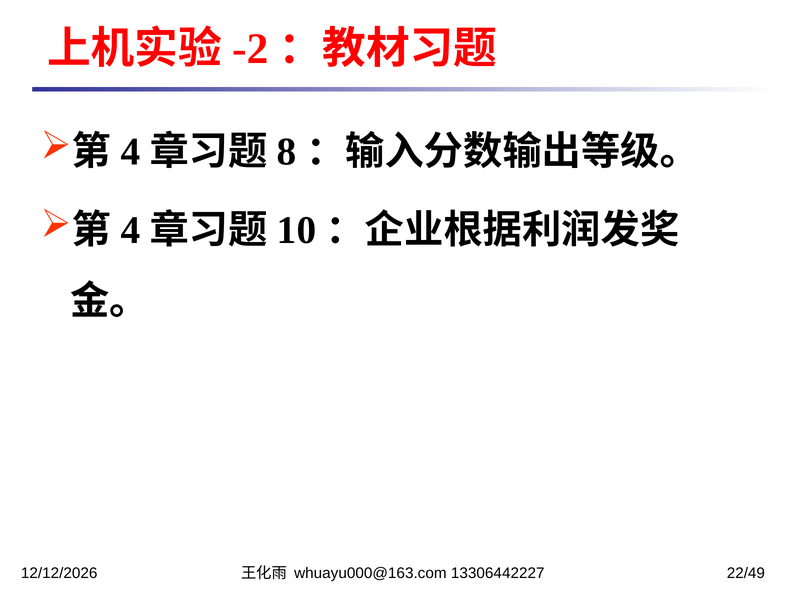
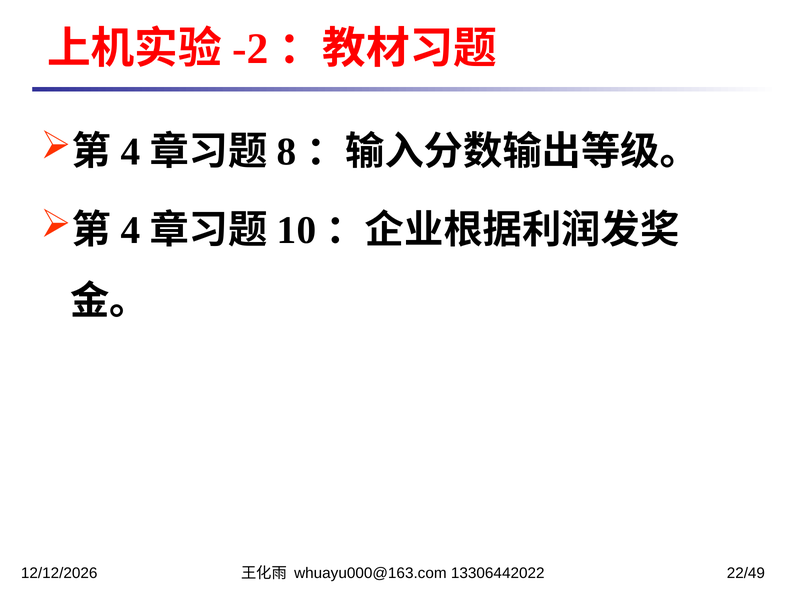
13306442227: 13306442227 -> 13306442022
